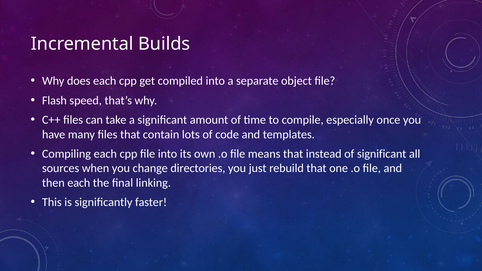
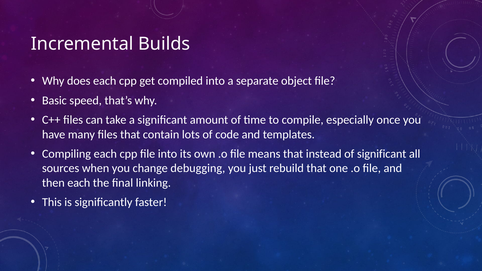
Flash: Flash -> Basic
directories: directories -> debugging
